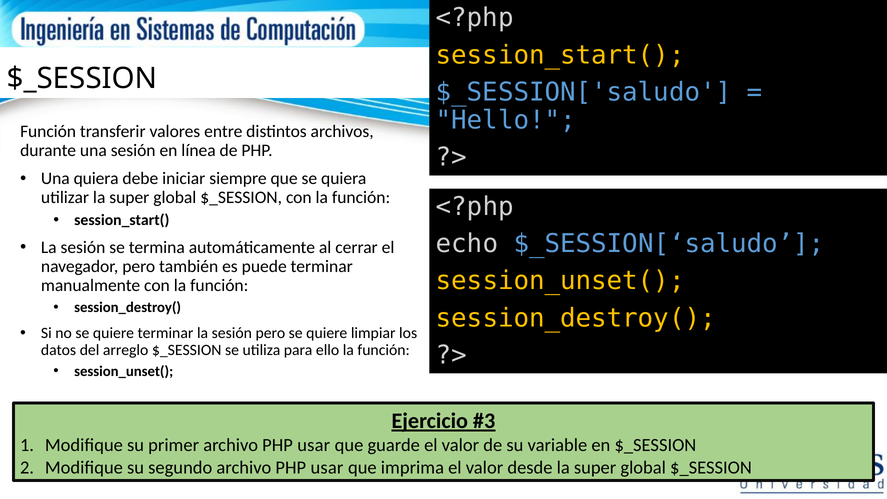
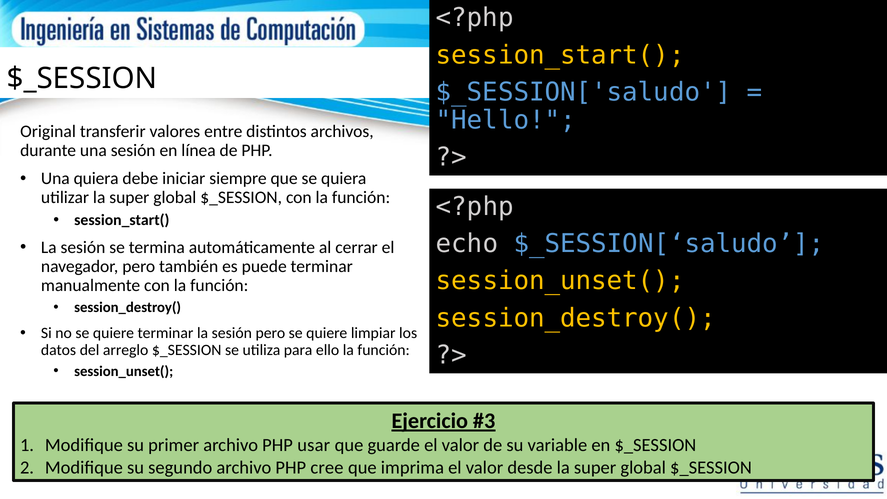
Función at (48, 131): Función -> Original
segundo archivo PHP usar: usar -> cree
